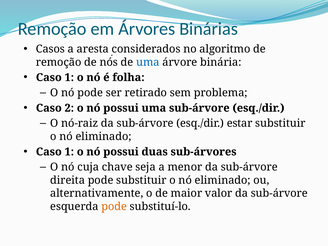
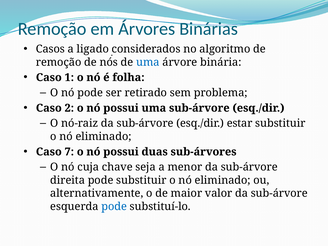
aresta: aresta -> ligado
1 at (69, 152): 1 -> 7
pode at (114, 206) colour: orange -> blue
